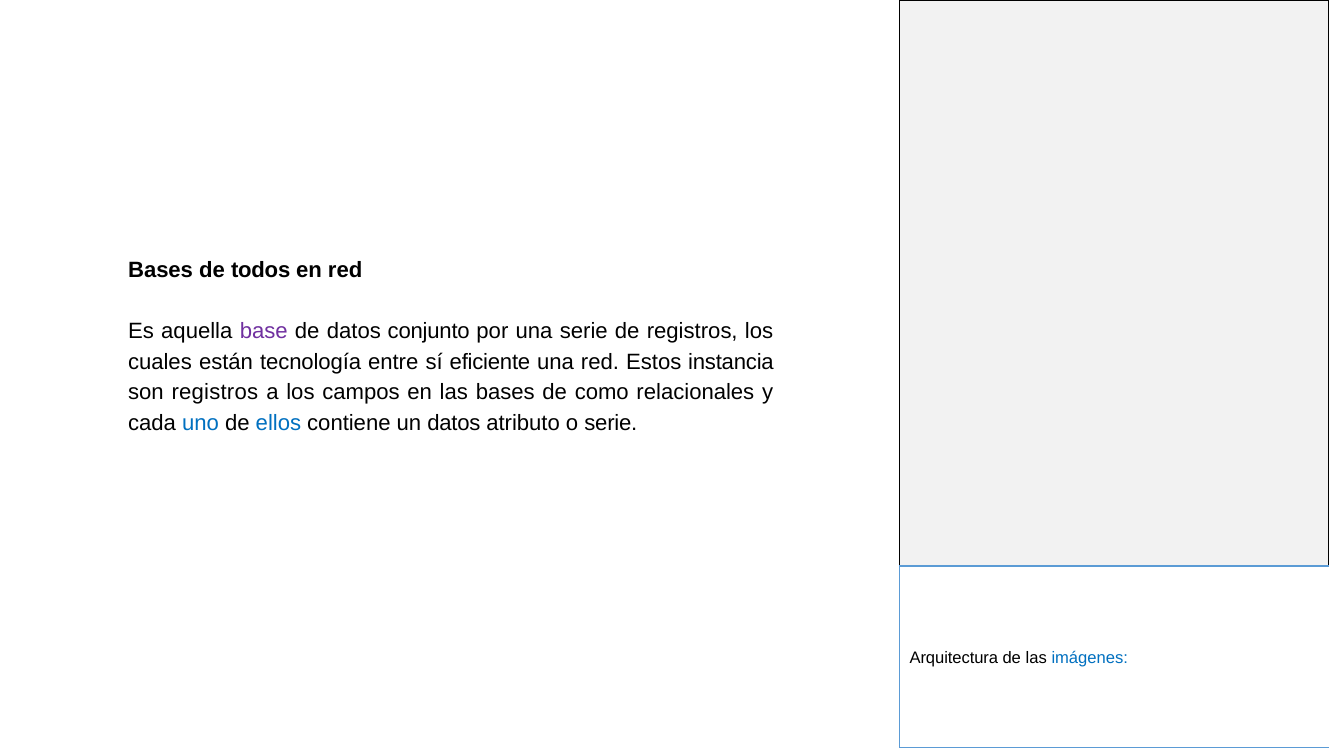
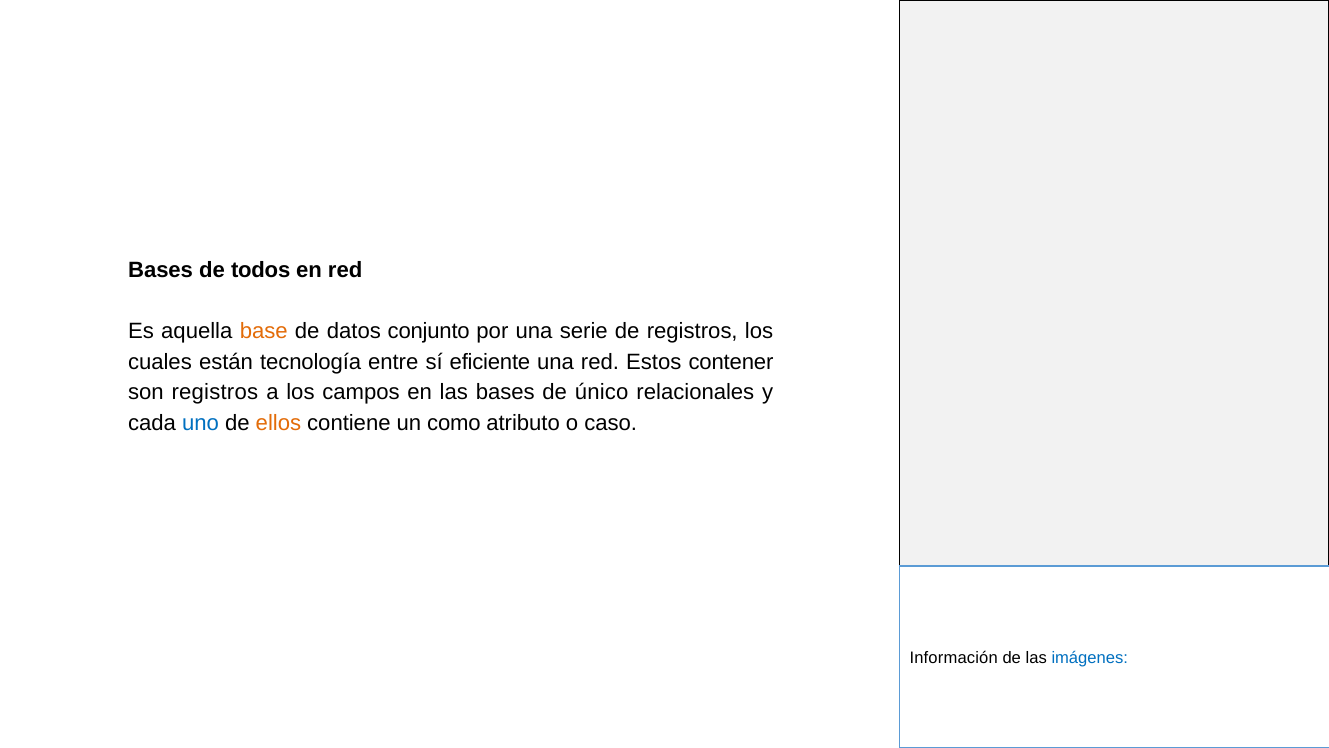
base colour: purple -> orange
instancia: instancia -> contener
como: como -> único
ellos colour: blue -> orange
un datos: datos -> como
o serie: serie -> caso
Arquitectura: Arquitectura -> Información
